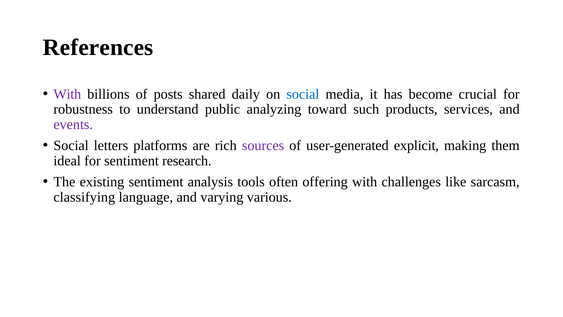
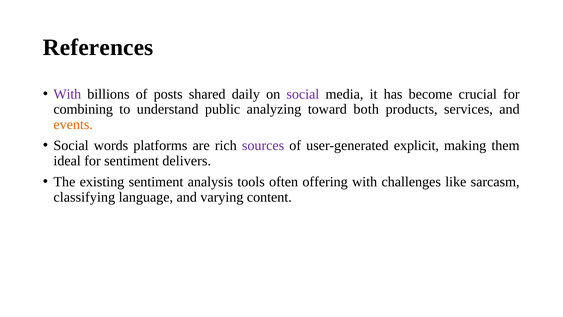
social at (303, 94) colour: blue -> purple
robustness: robustness -> combining
such: such -> both
events colour: purple -> orange
letters: letters -> words
research: research -> delivers
various: various -> content
